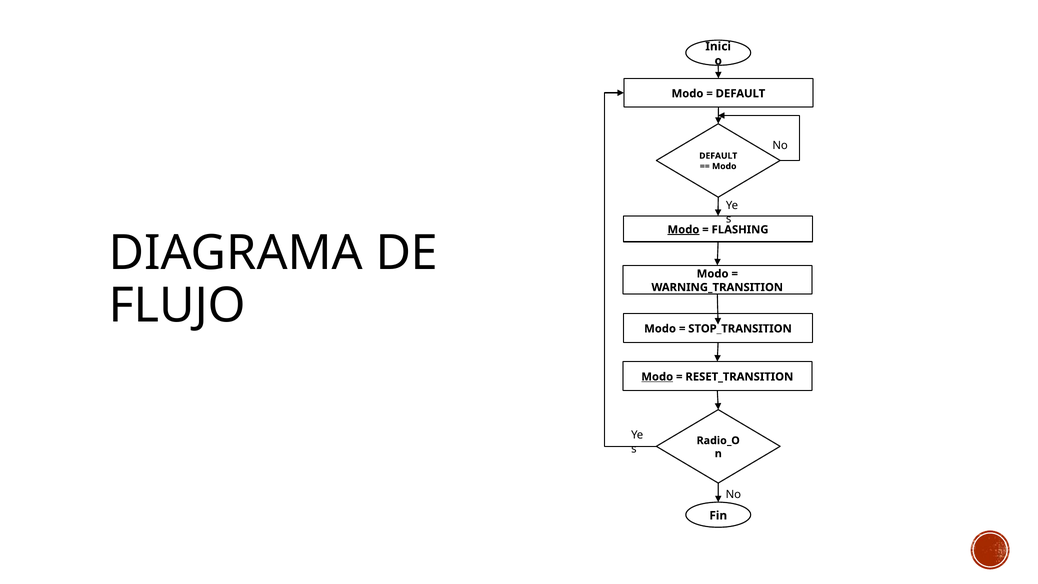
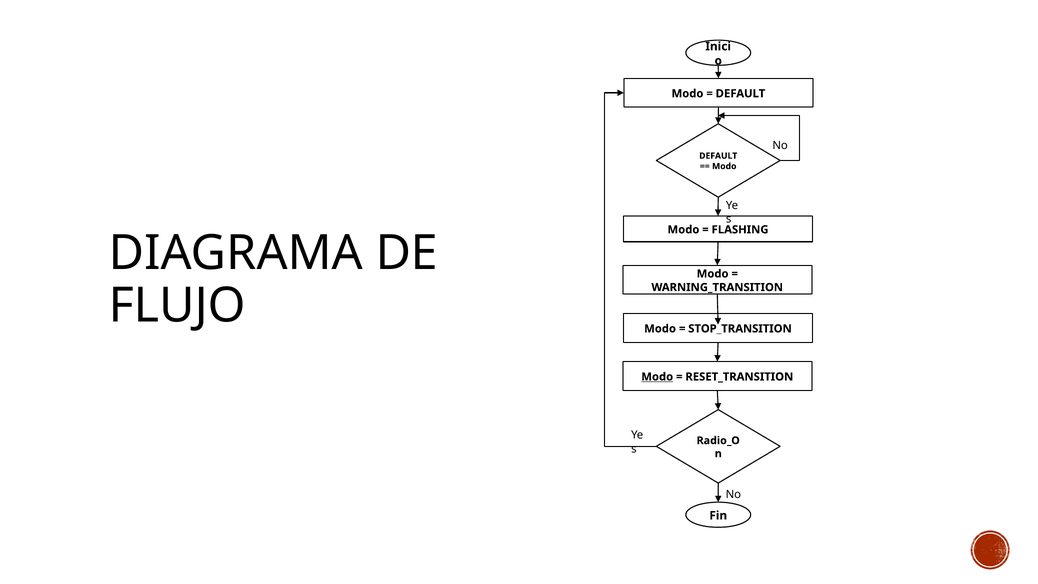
Modo at (683, 230) underline: present -> none
